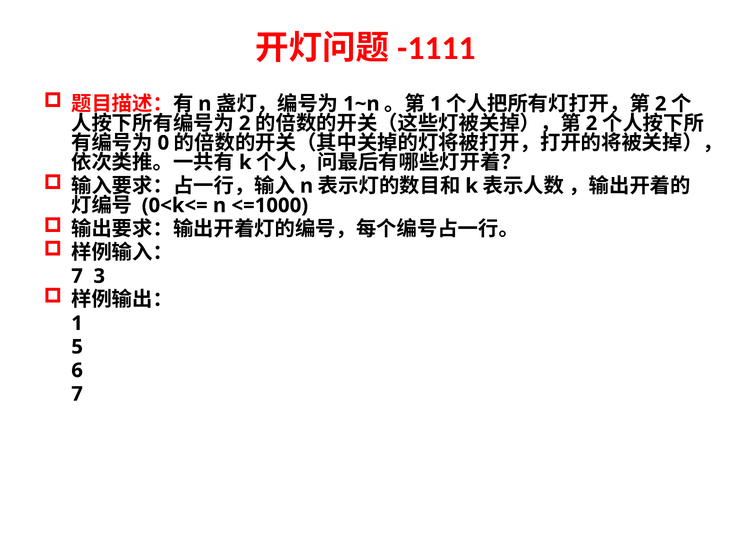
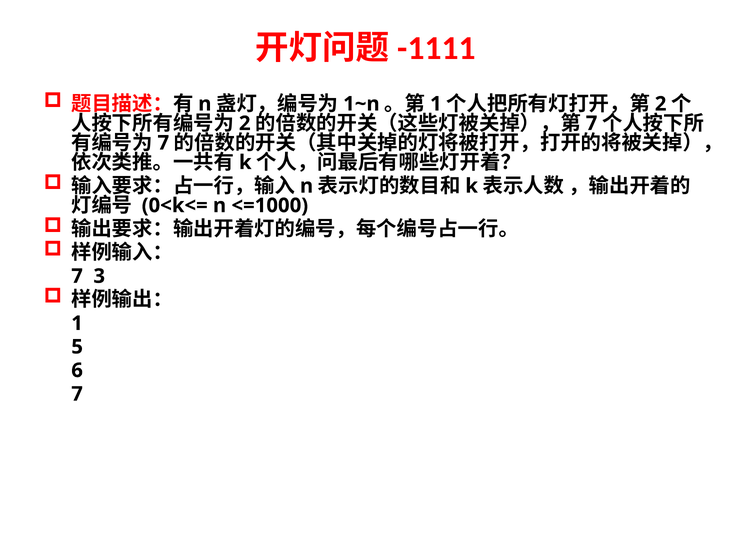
2 at (592, 123): 2 -> 7
0 at (163, 143): 0 -> 7
